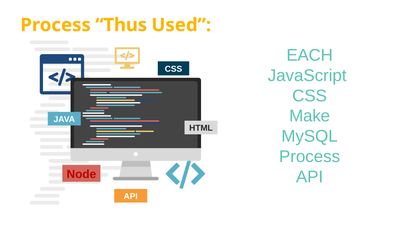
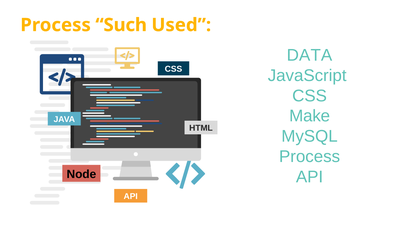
Thus: Thus -> Such
EACH: EACH -> DATA
Node colour: red -> black
